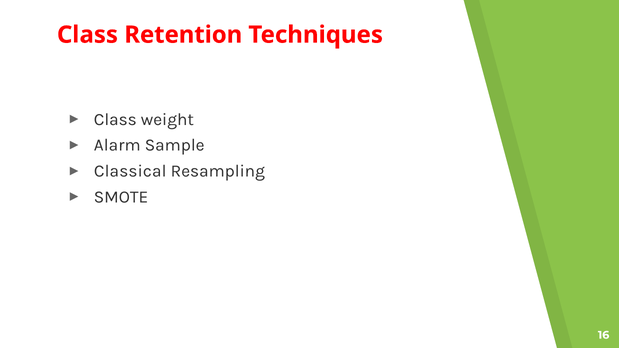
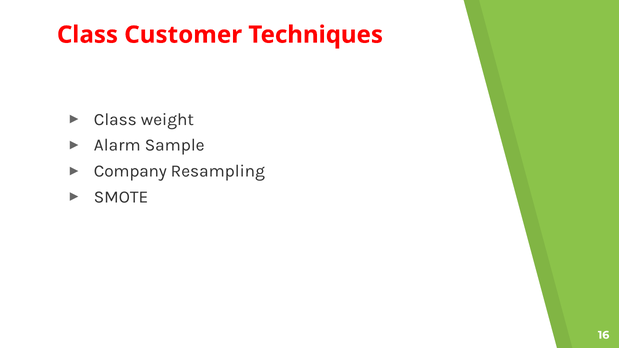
Retention: Retention -> Customer
Classical: Classical -> Company
